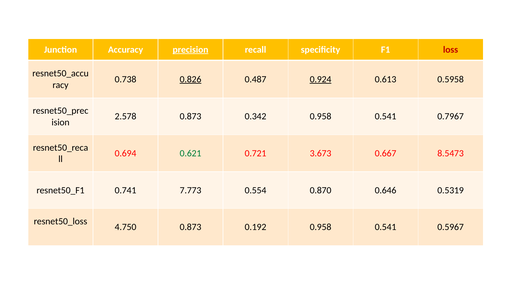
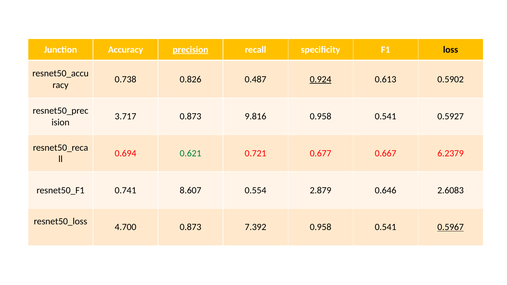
loss colour: red -> black
0.826 underline: present -> none
0.5958: 0.5958 -> 0.5902
2.578: 2.578 -> 3.717
0.342: 0.342 -> 9.816
0.7967: 0.7967 -> 0.5927
3.673: 3.673 -> 0.677
8.5473: 8.5473 -> 6.2379
7.773: 7.773 -> 8.607
0.870: 0.870 -> 2.879
0.5319: 0.5319 -> 2.6083
4.750: 4.750 -> 4.700
0.192: 0.192 -> 7.392
0.5967 underline: none -> present
